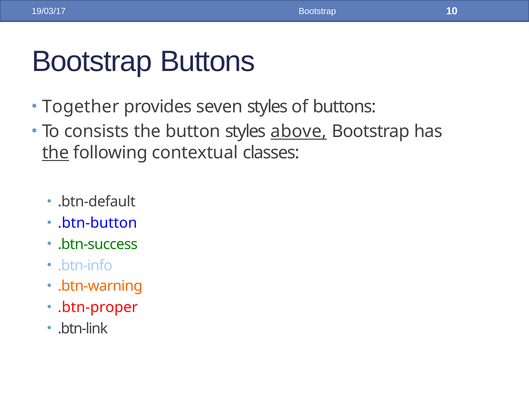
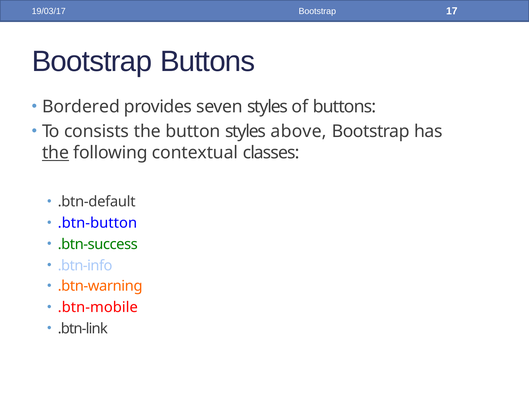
10: 10 -> 17
Together: Together -> Bordered
above underline: present -> none
.btn-proper: .btn-proper -> .btn-mobile
